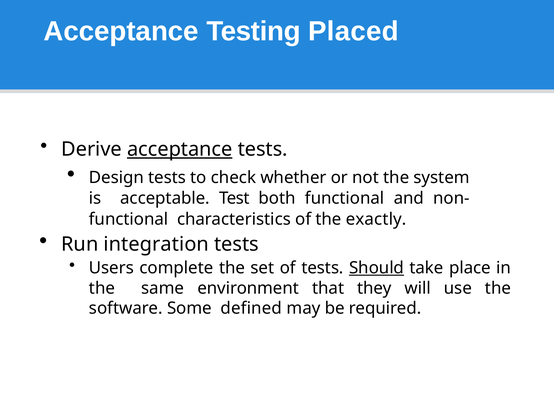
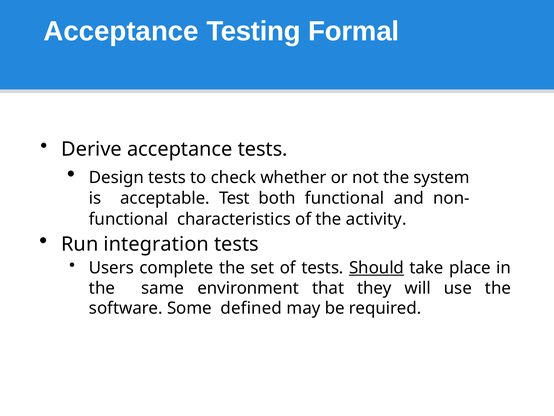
Placed: Placed -> Formal
acceptance at (180, 149) underline: present -> none
exactly: exactly -> activity
